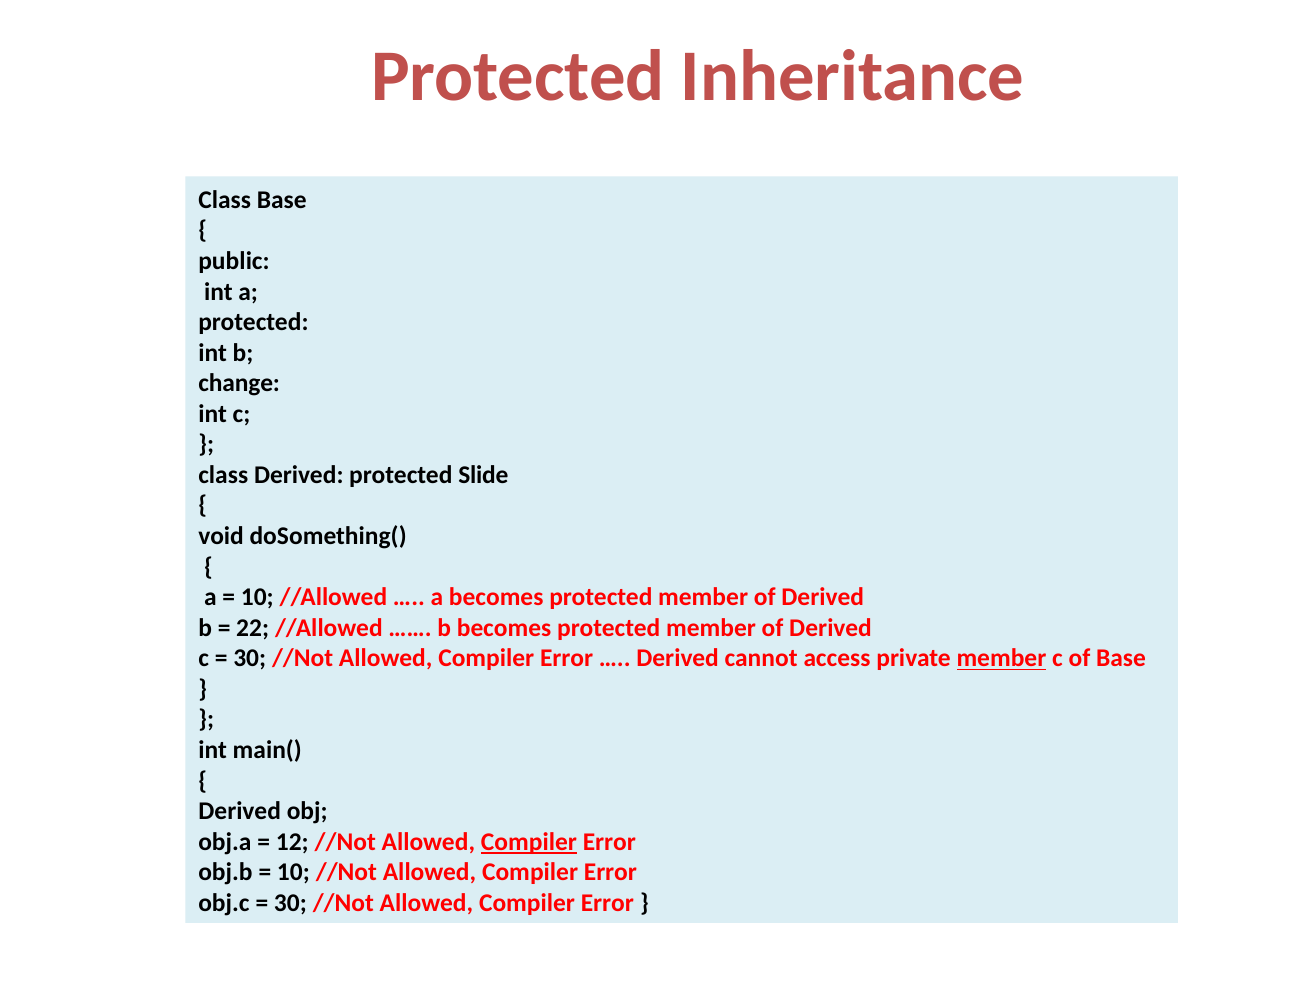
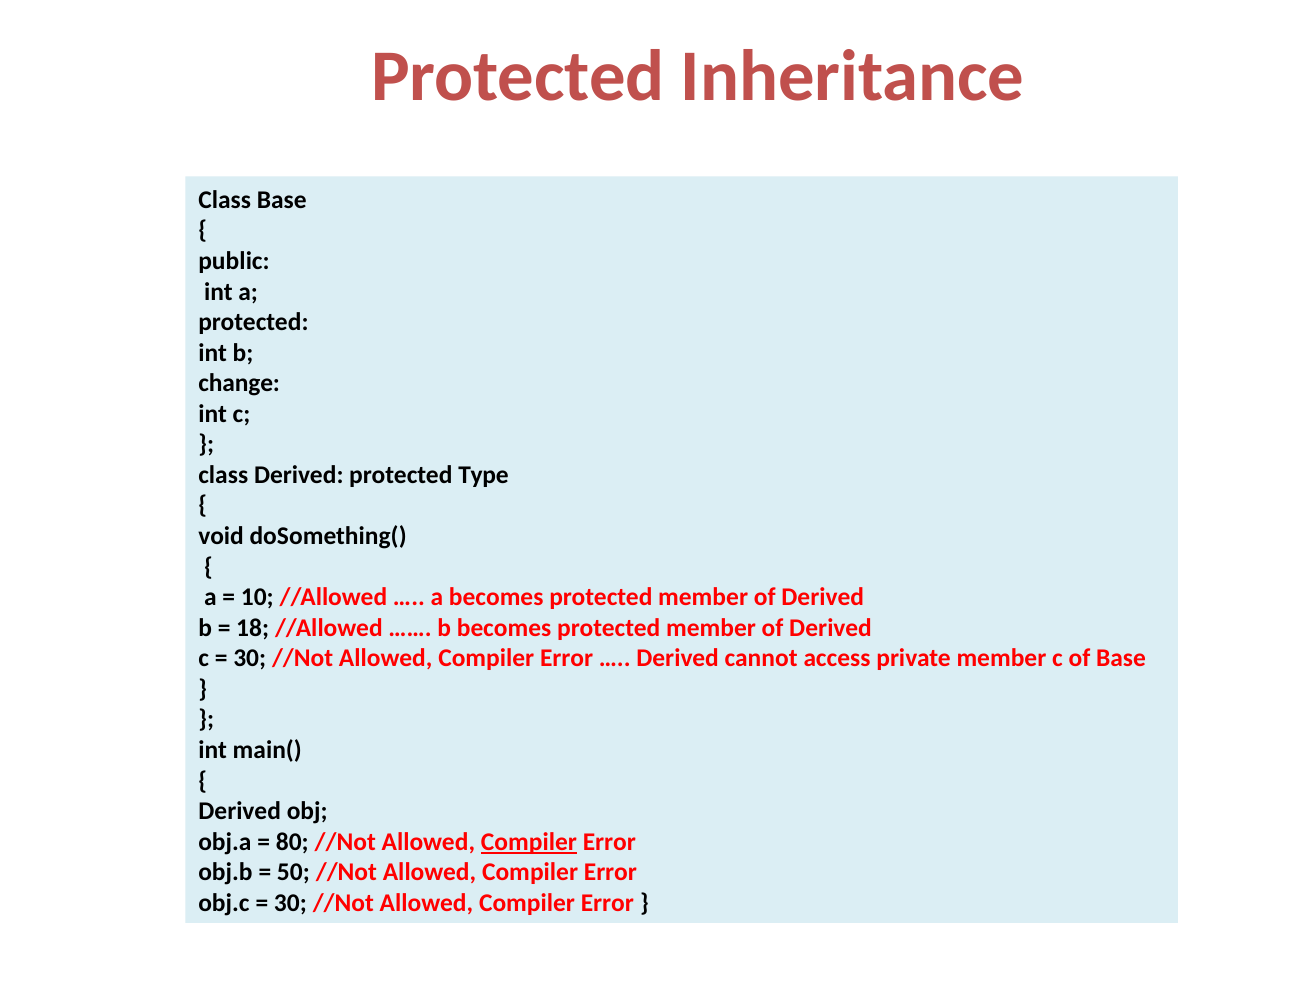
Slide: Slide -> Type
22: 22 -> 18
member at (1001, 658) underline: present -> none
12: 12 -> 80
10 at (293, 872): 10 -> 50
